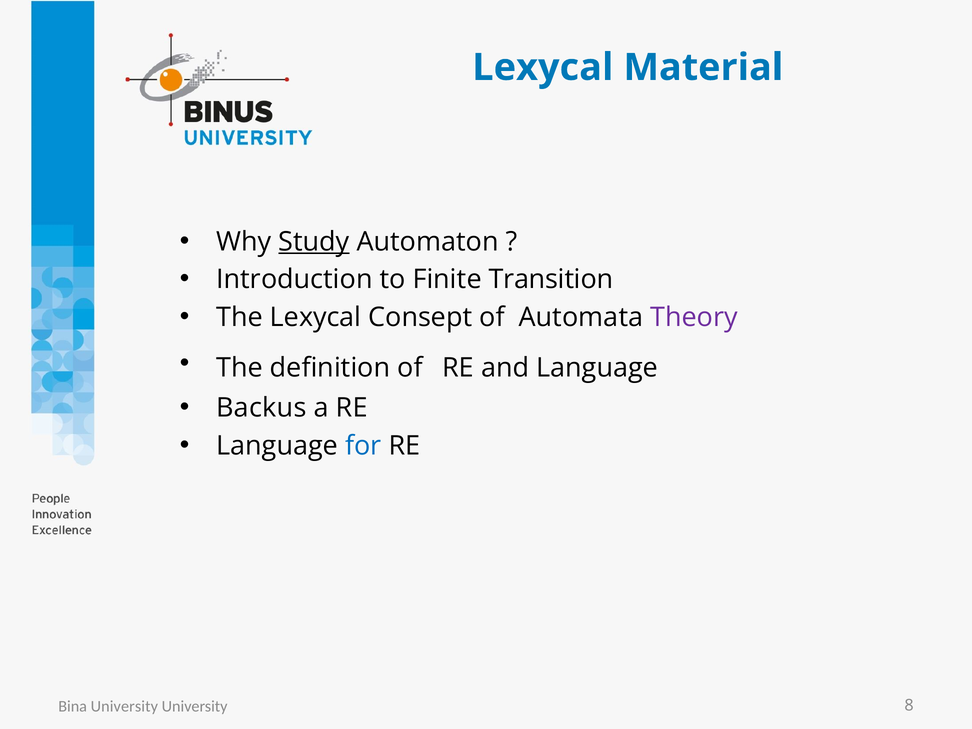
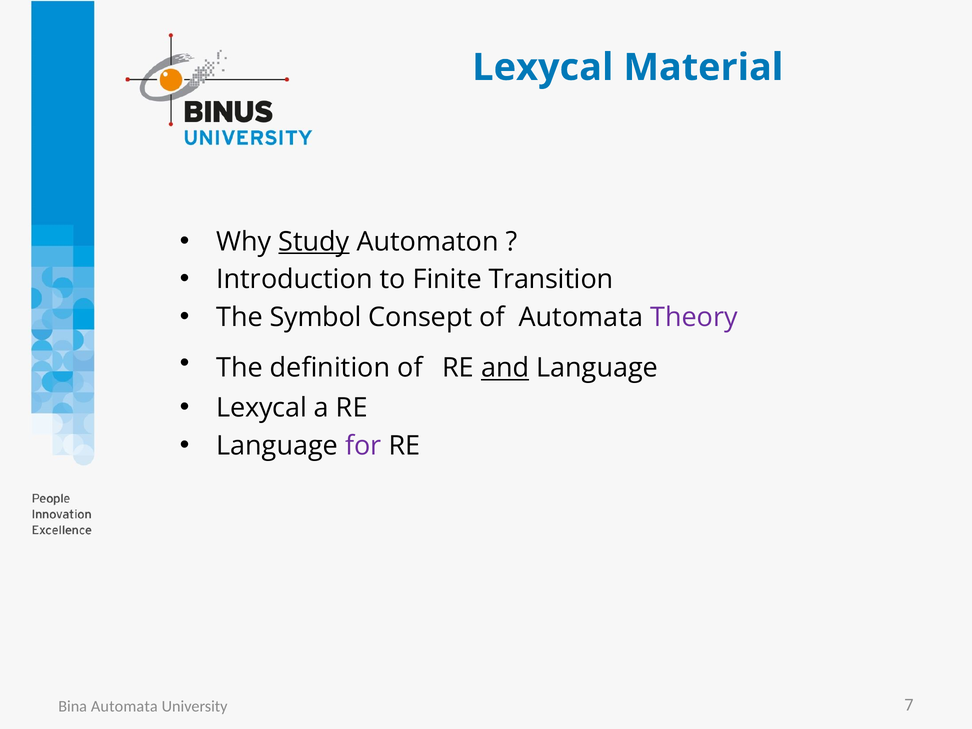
The Lexycal: Lexycal -> Symbol
and underline: none -> present
Backus at (261, 408): Backus -> Lexycal
for colour: blue -> purple
Bina University: University -> Automata
8: 8 -> 7
